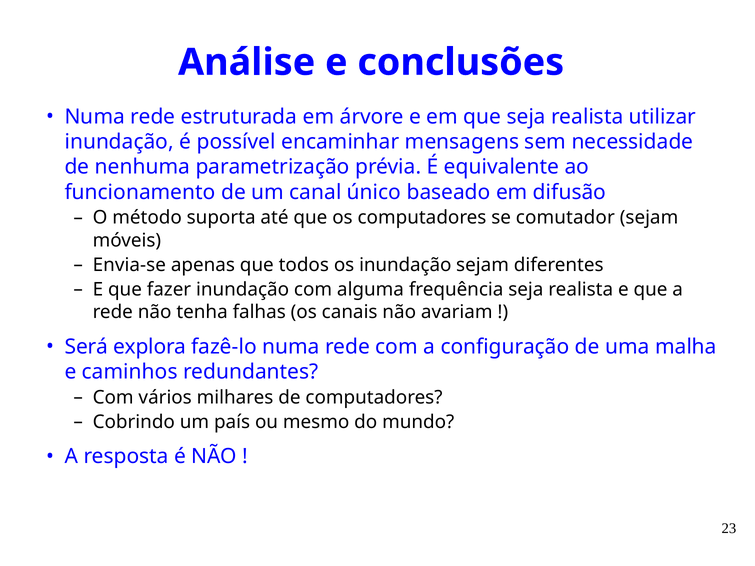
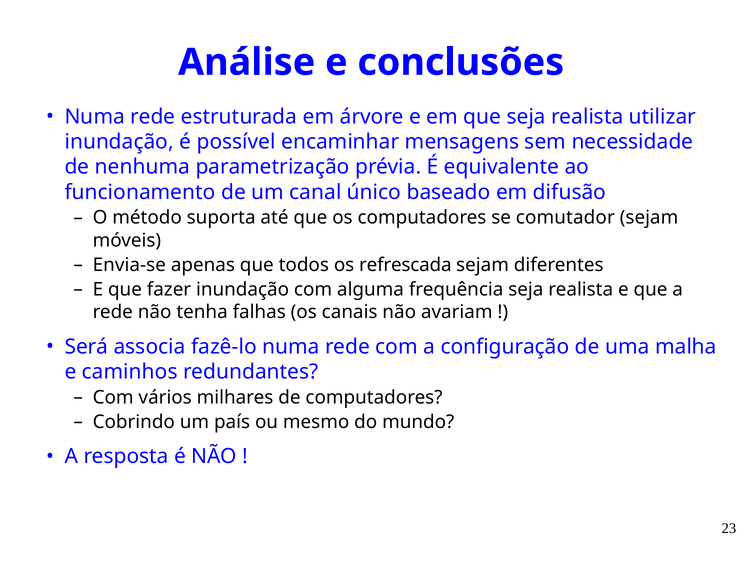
os inundação: inundação -> refrescada
explora: explora -> associa
